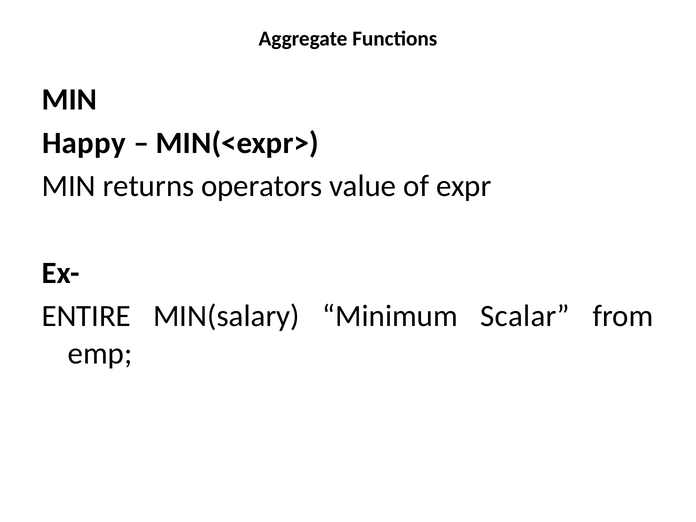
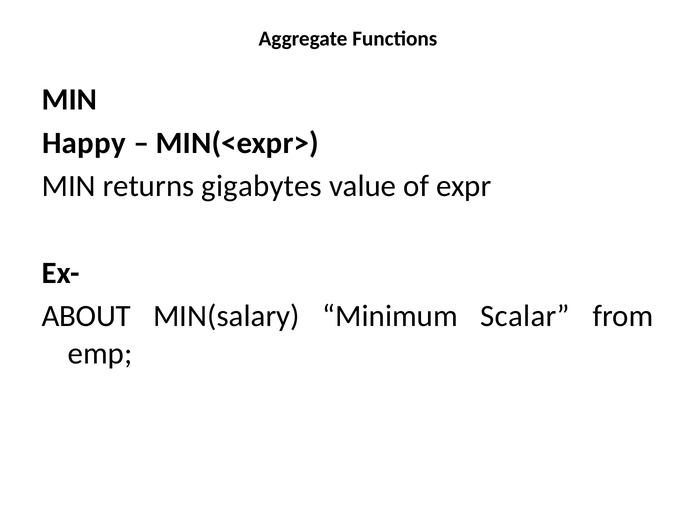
operators: operators -> gigabytes
ENTIRE: ENTIRE -> ABOUT
